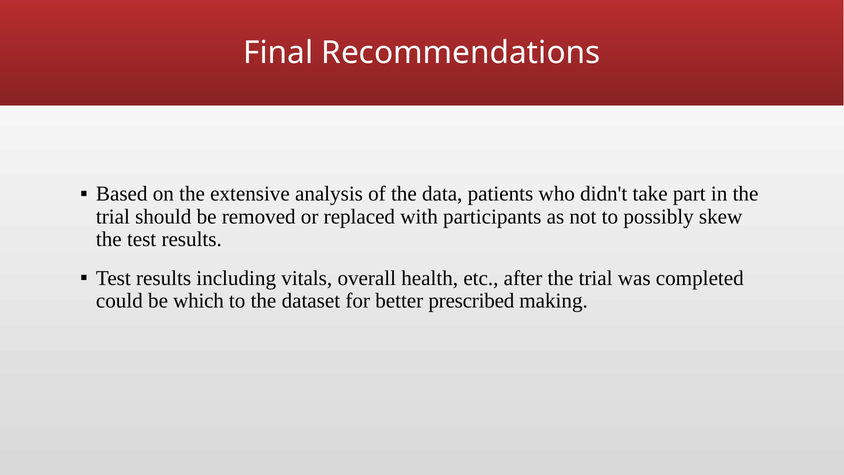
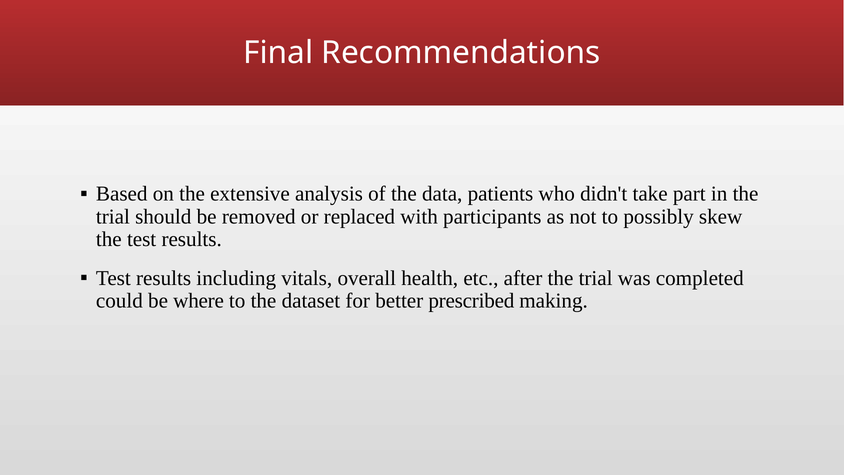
which: which -> where
